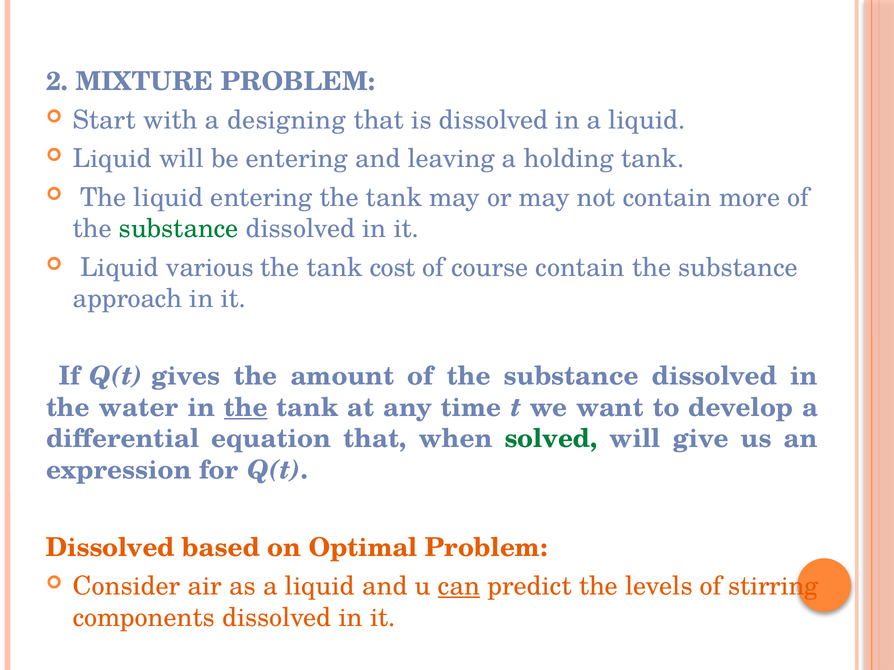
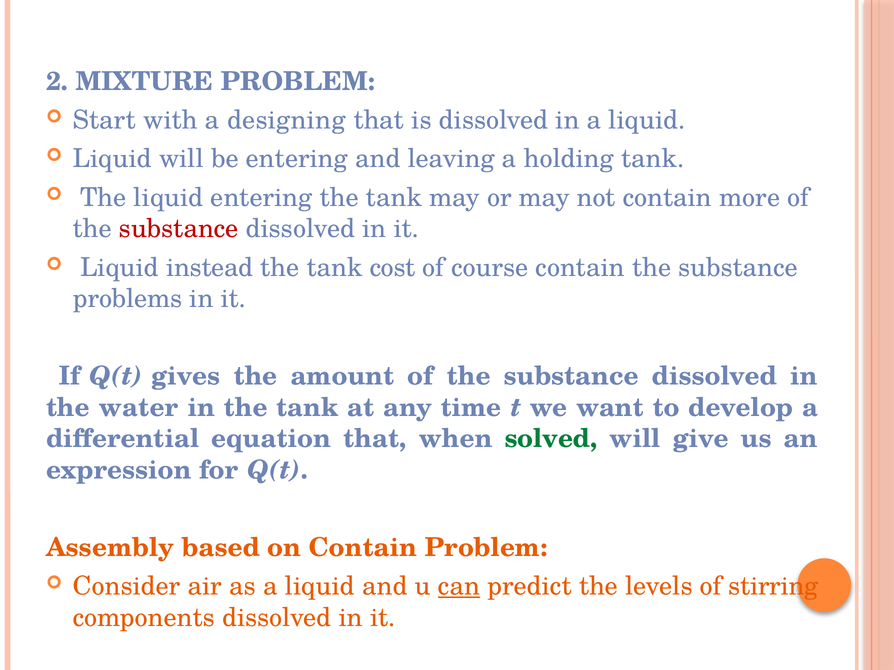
substance at (179, 229) colour: green -> red
various: various -> instead
approach: approach -> problems
the at (246, 408) underline: present -> none
Dissolved at (110, 548): Dissolved -> Assembly
on Optimal: Optimal -> Contain
